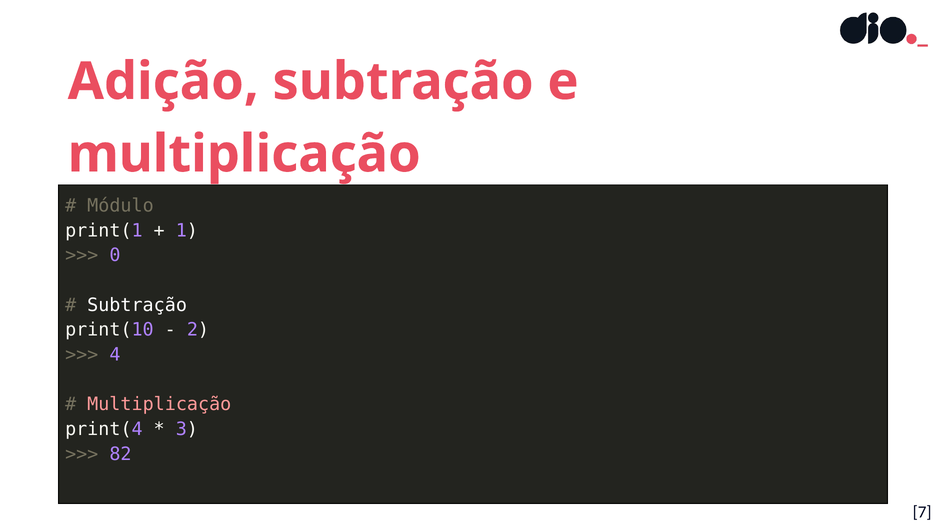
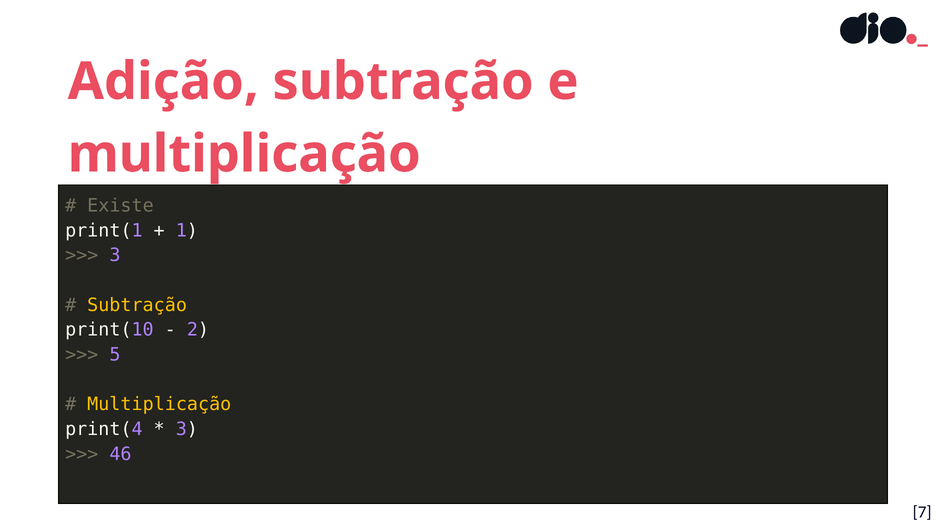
Módulo: Módulo -> Existe
0 at (115, 255): 0 -> 3
Subtração at (137, 305) colour: white -> yellow
4: 4 -> 5
Multiplicação at (159, 404) colour: pink -> yellow
82: 82 -> 46
